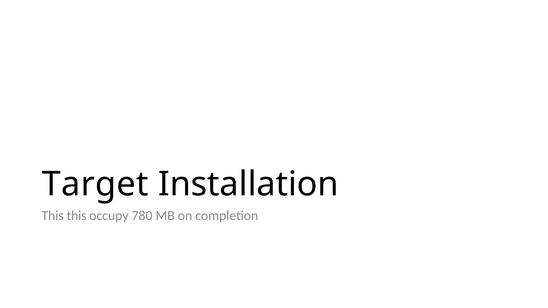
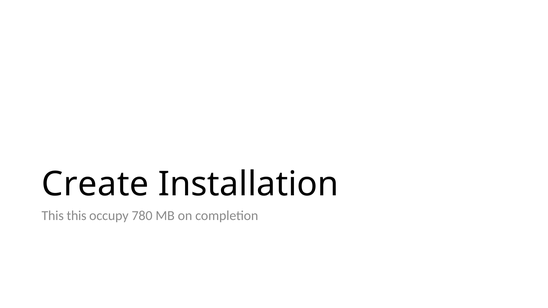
Target: Target -> Create
